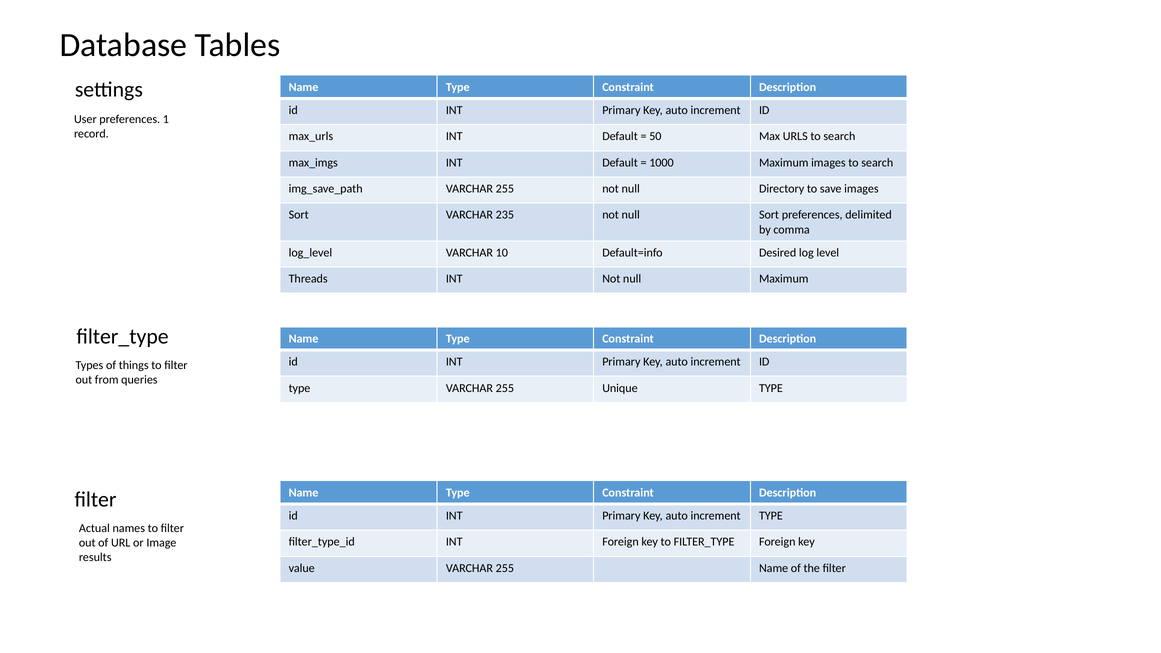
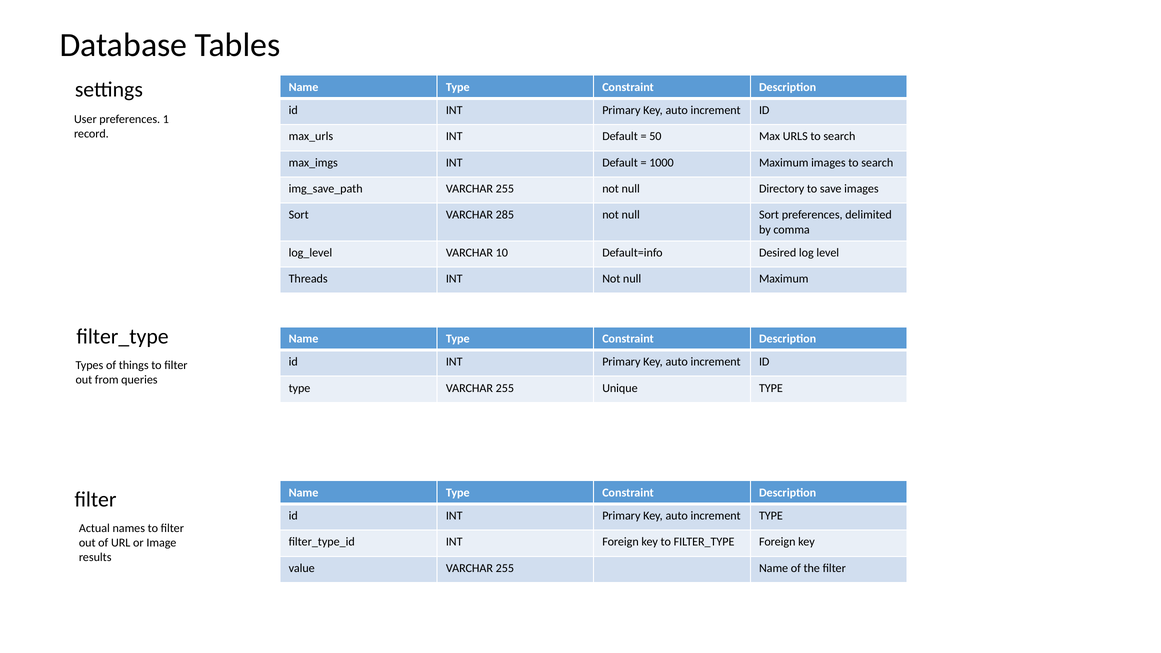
235: 235 -> 285
